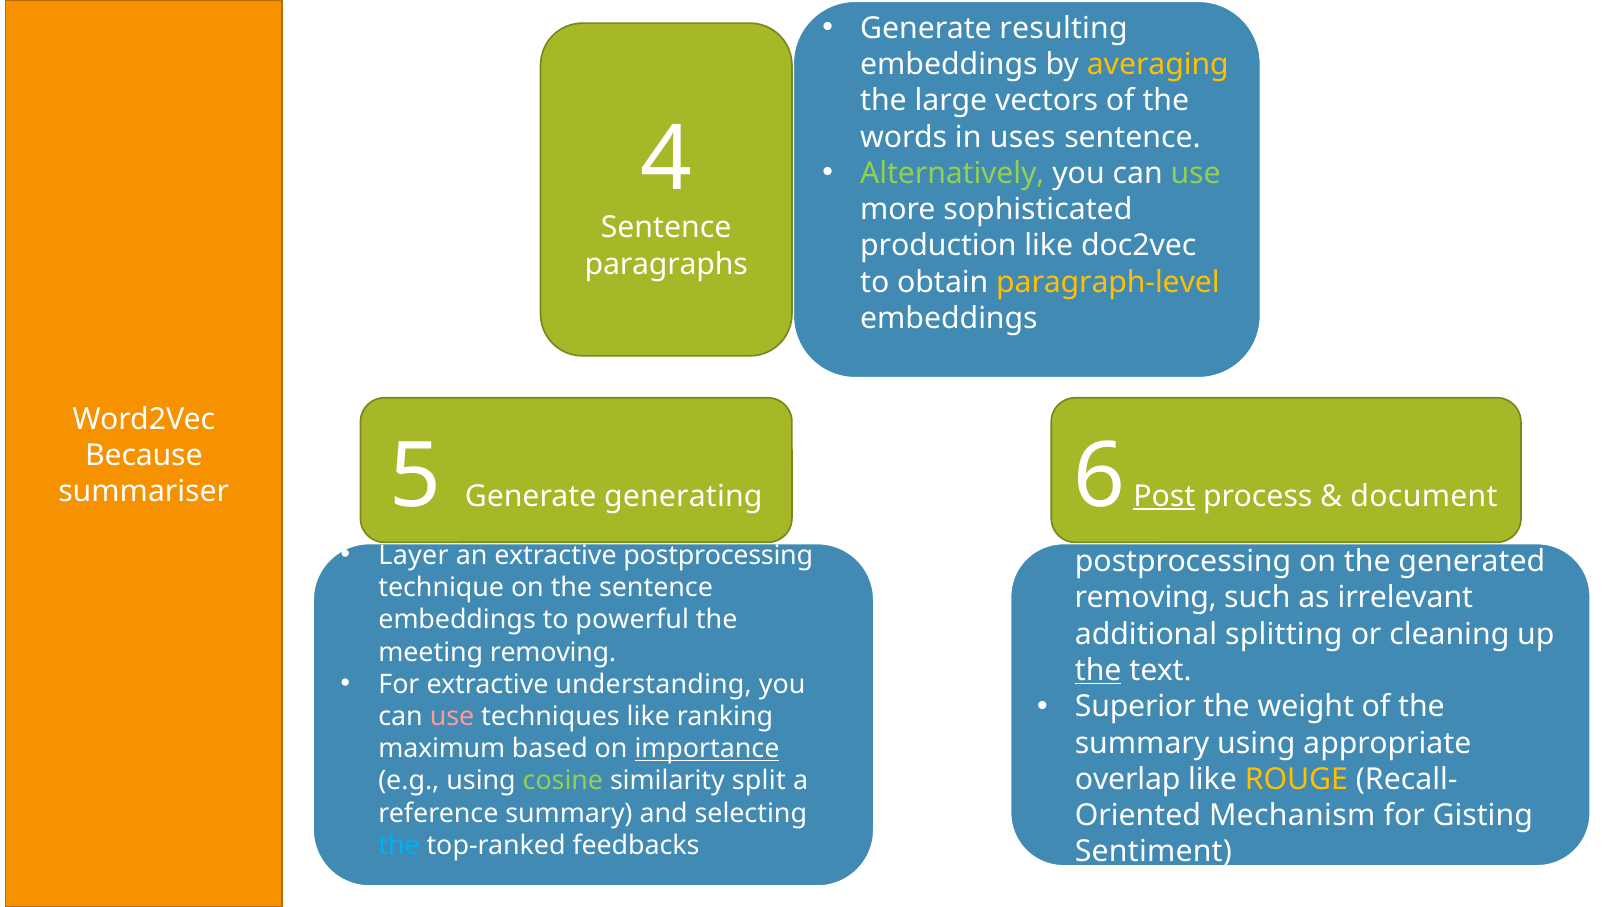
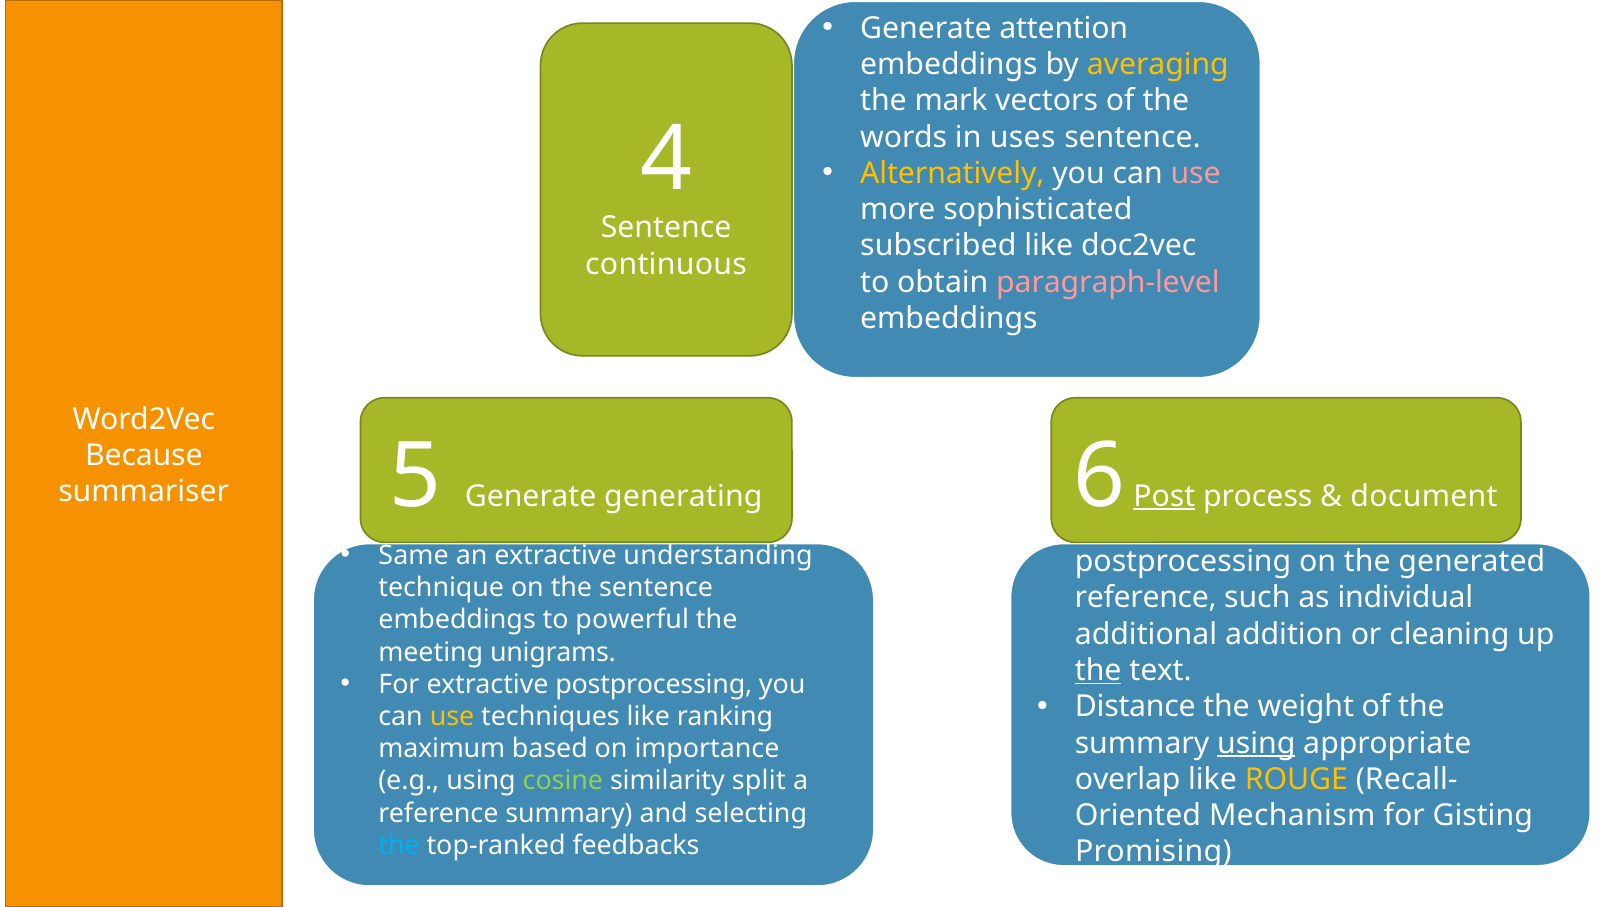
resulting: resulting -> attention
large: large -> mark
Alternatively colour: light green -> yellow
use at (1196, 173) colour: light green -> pink
production: production -> subscribed
paragraphs: paragraphs -> continuous
paragraph-level colour: yellow -> pink
Layer: Layer -> Same
extractive postprocessing: postprocessing -> understanding
removing at (1146, 598): removing -> reference
irrelevant: irrelevant -> individual
splitting: splitting -> addition
meeting removing: removing -> unigrams
extractive understanding: understanding -> postprocessing
Superior: Superior -> Distance
use at (452, 717) colour: pink -> yellow
using at (1256, 743) underline: none -> present
importance underline: present -> none
Sentiment: Sentiment -> Promising
